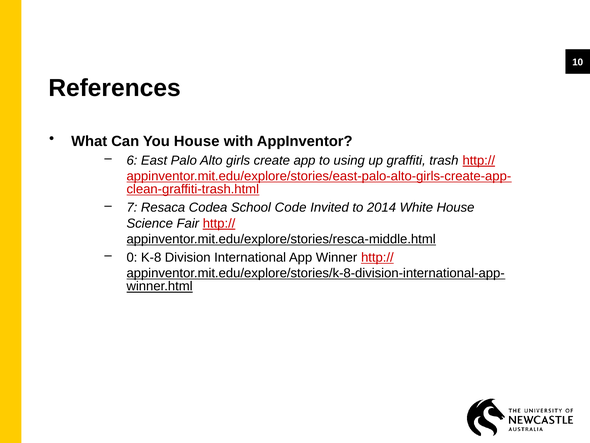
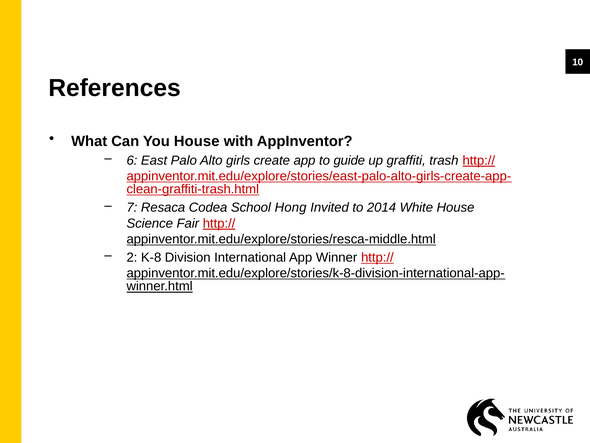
using: using -> guide
Code: Code -> Hong
0: 0 -> 2
